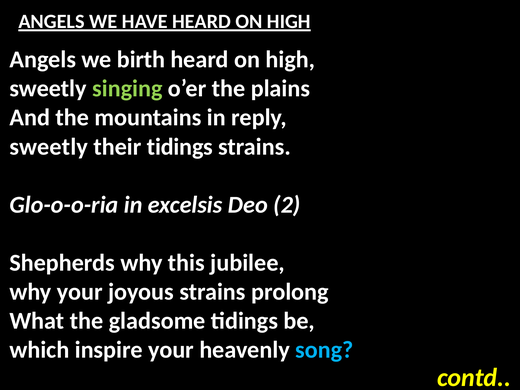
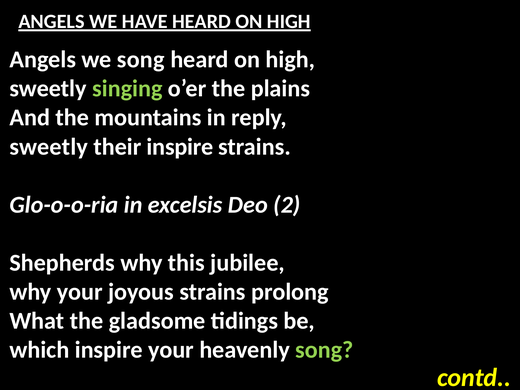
we birth: birth -> song
their tidings: tidings -> inspire
song at (324, 350) colour: light blue -> light green
